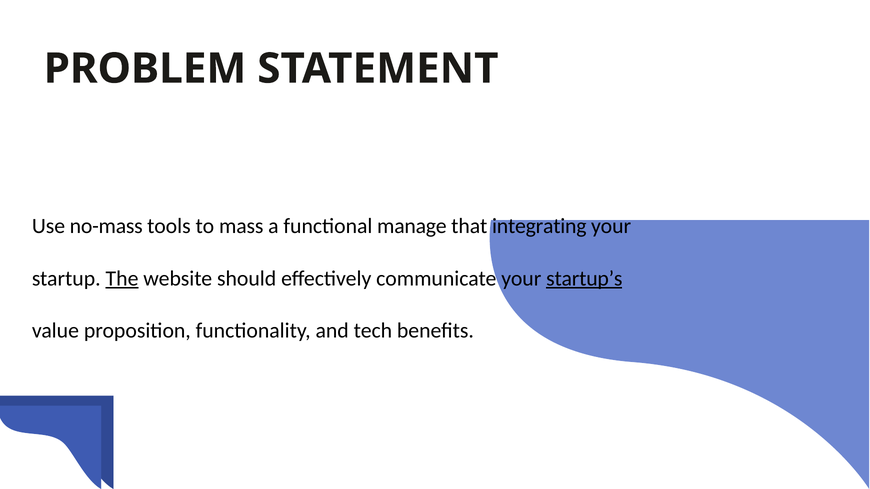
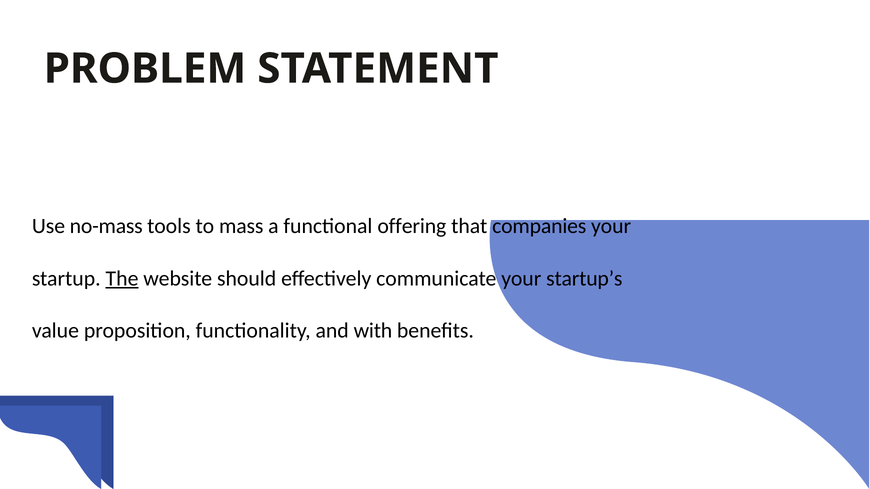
manage: manage -> offering
integrating: integrating -> companies
startup’s underline: present -> none
tech: tech -> with
